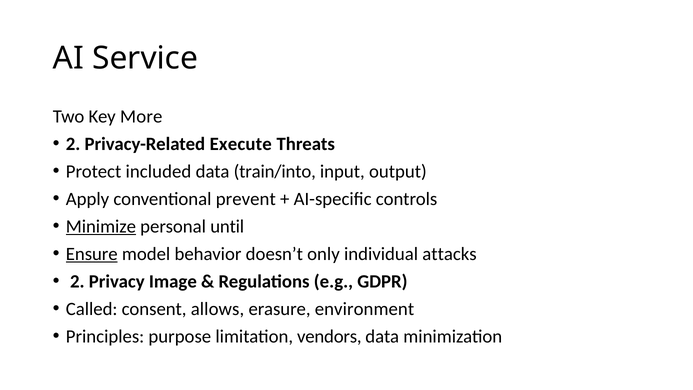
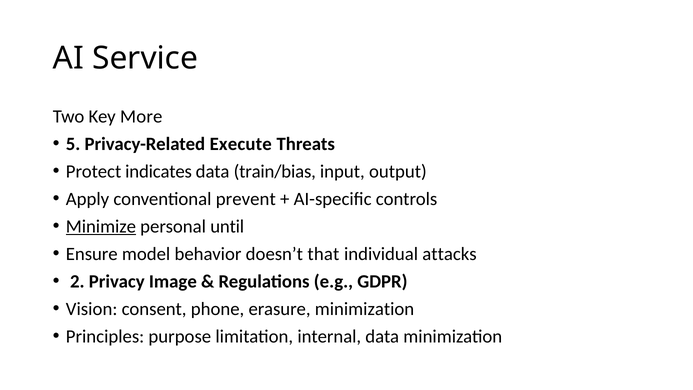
2 at (73, 144): 2 -> 5
included: included -> indicates
train/into: train/into -> train/bias
Ensure underline: present -> none
only: only -> that
Called: Called -> Vision
allows: allows -> phone
erasure environment: environment -> minimization
vendors: vendors -> internal
